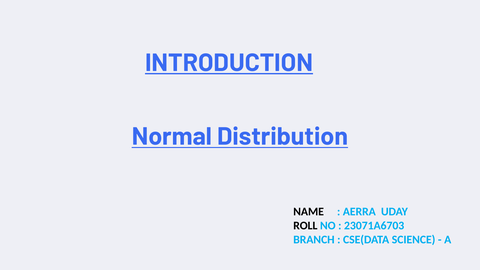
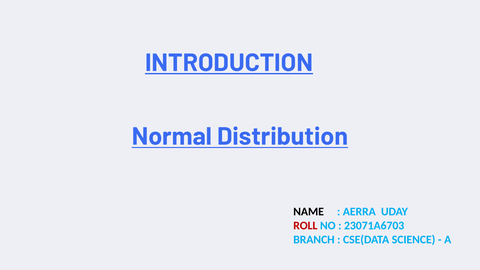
ROLL colour: black -> red
